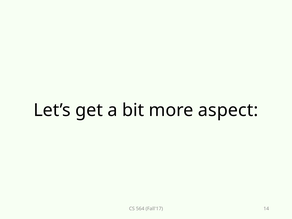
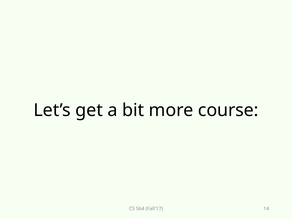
aspect: aspect -> course
